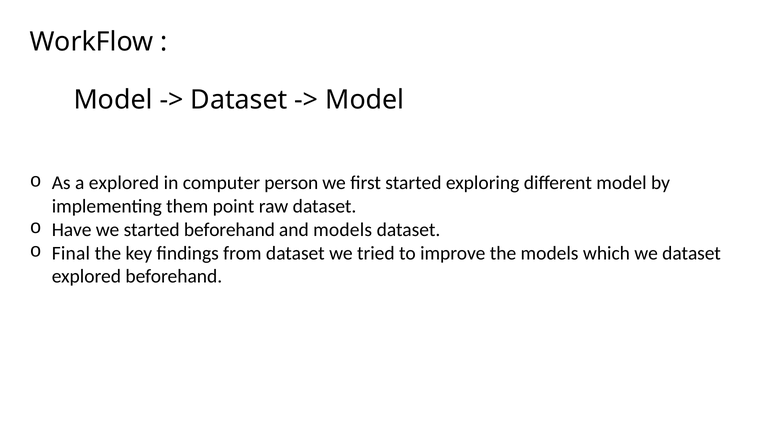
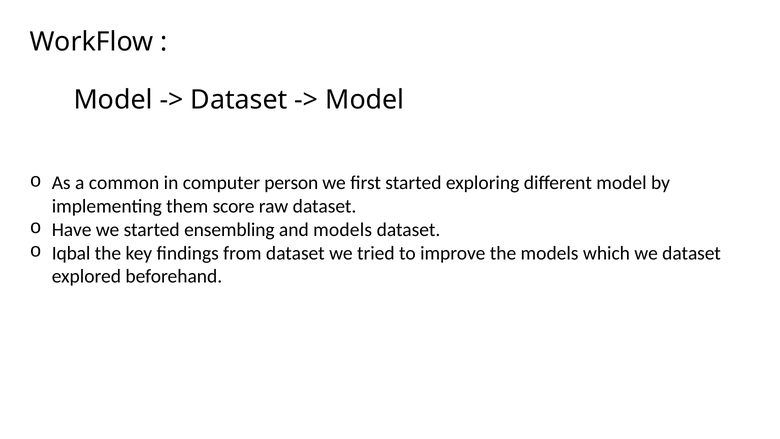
a explored: explored -> common
point: point -> score
started beforehand: beforehand -> ensembling
Final: Final -> Iqbal
